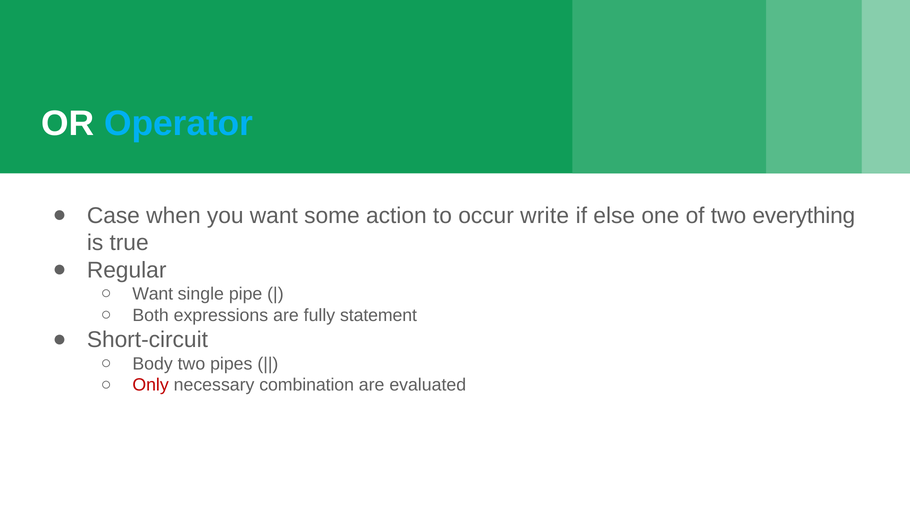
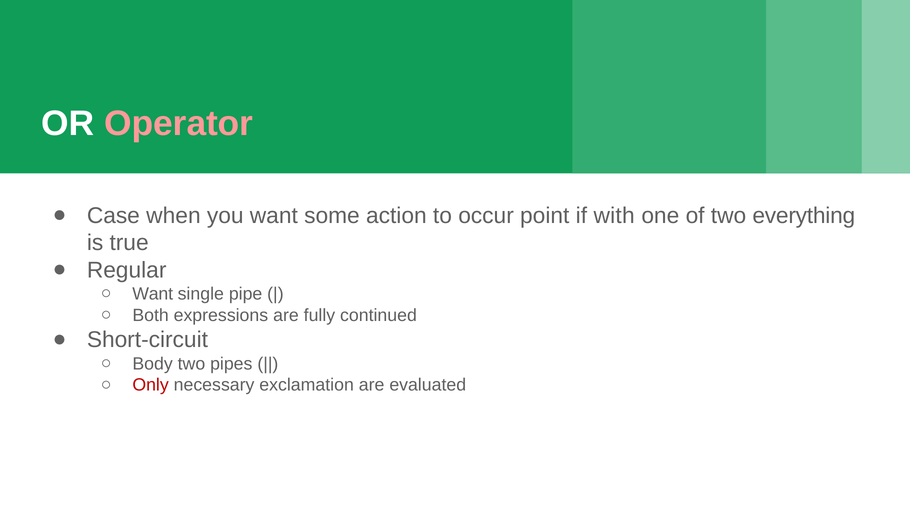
Operator colour: light blue -> pink
write: write -> point
else: else -> with
statement: statement -> continued
combination: combination -> exclamation
